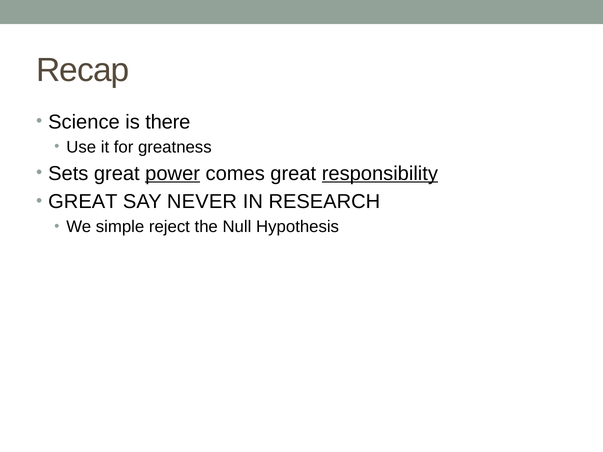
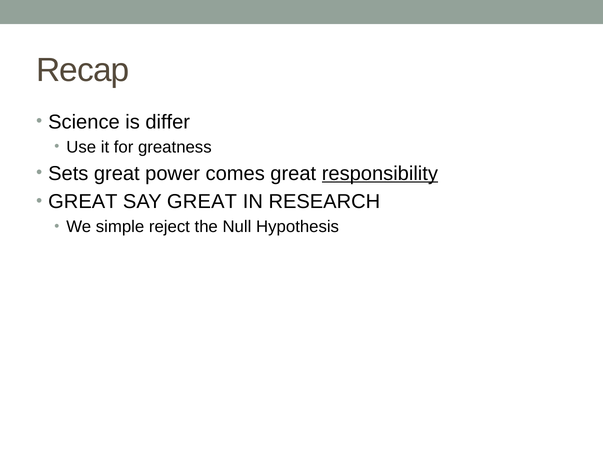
there: there -> differ
power underline: present -> none
SAY NEVER: NEVER -> GREAT
